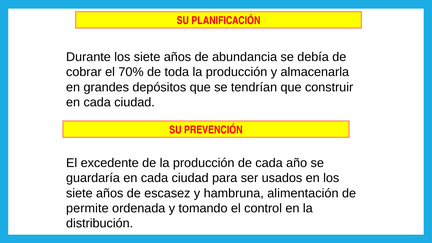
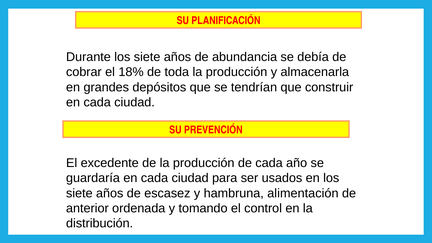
70%: 70% -> 18%
permite: permite -> anterior
